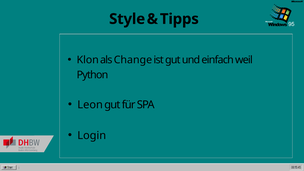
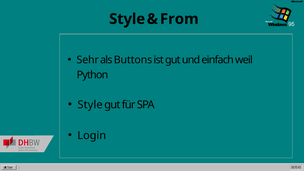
Tipps: Tipps -> From
Klon: Klon -> Sehr
Change: Change -> Buttons
Leon at (90, 105): Leon -> Style
